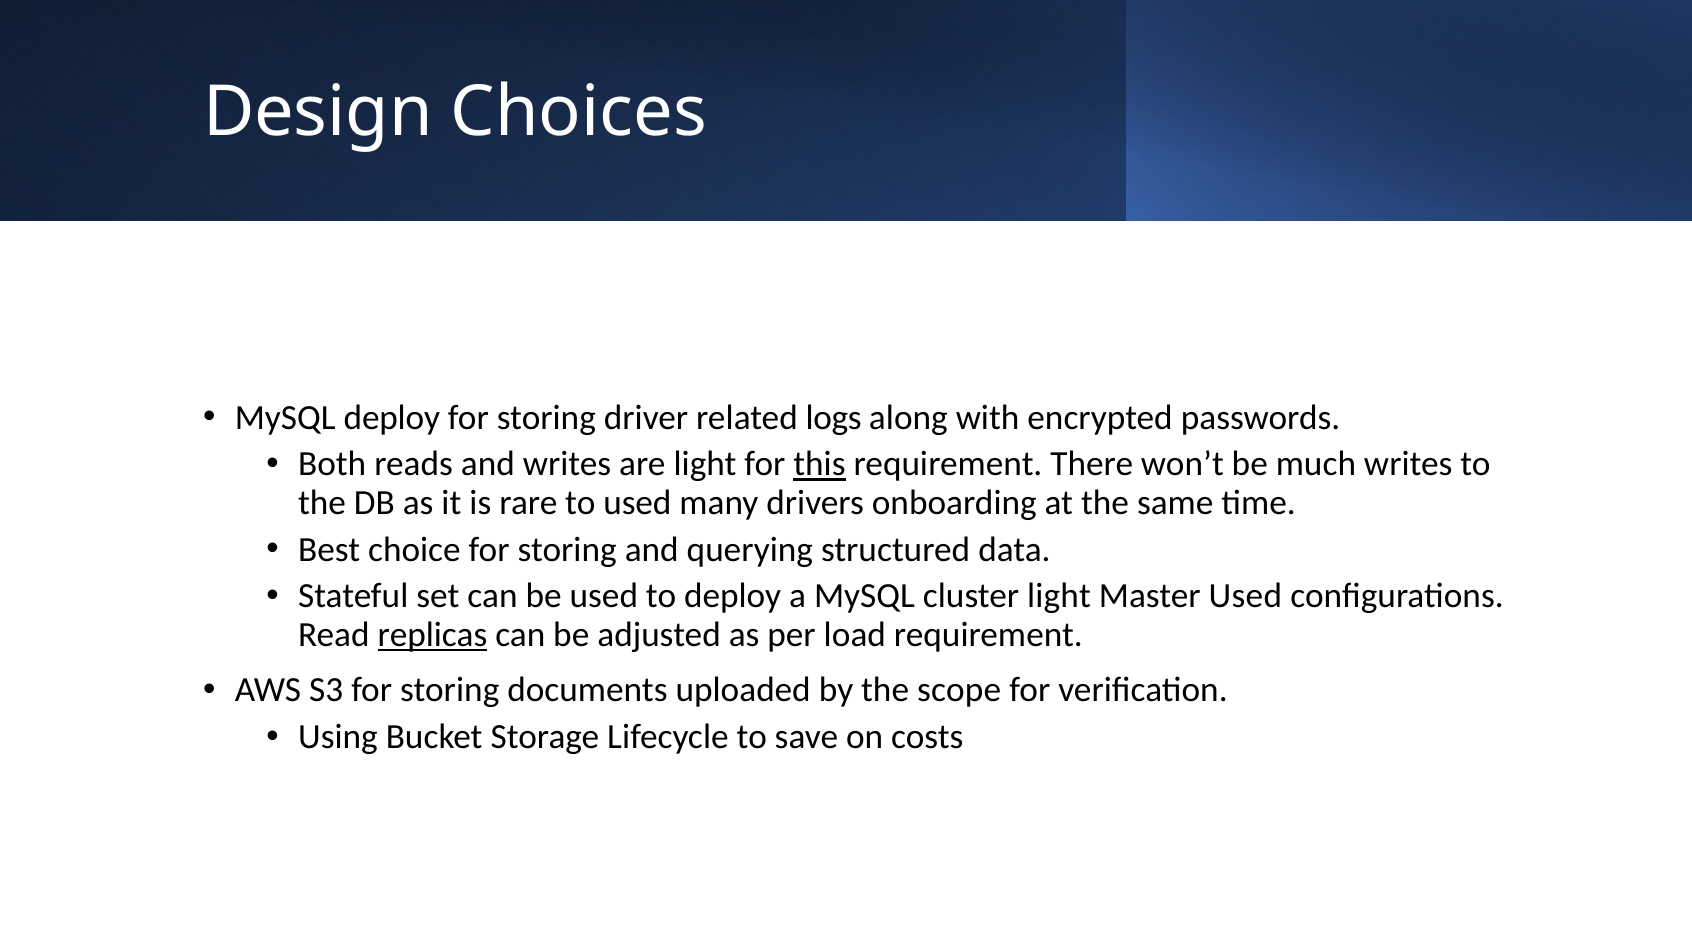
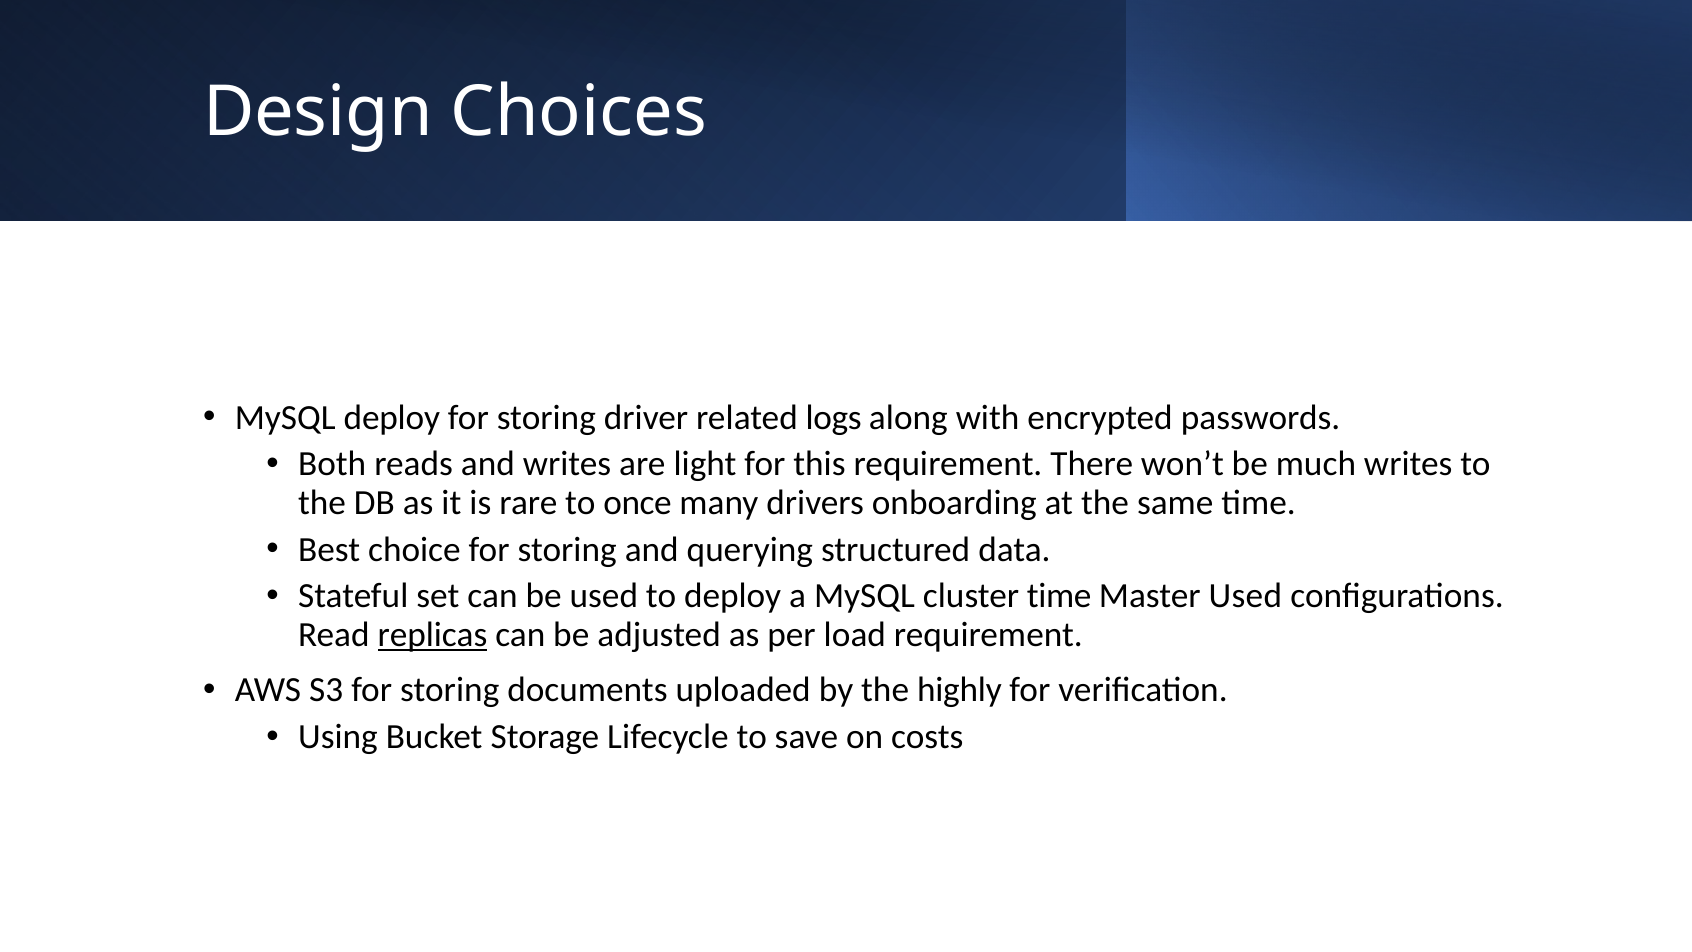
this underline: present -> none
to used: used -> once
cluster light: light -> time
scope: scope -> highly
